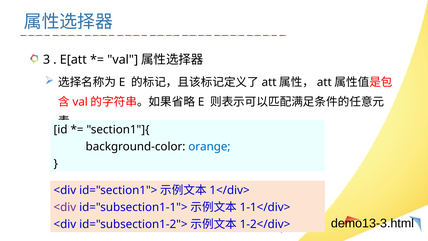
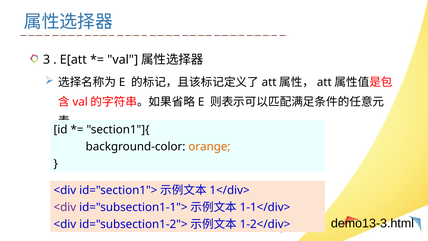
orange colour: blue -> orange
